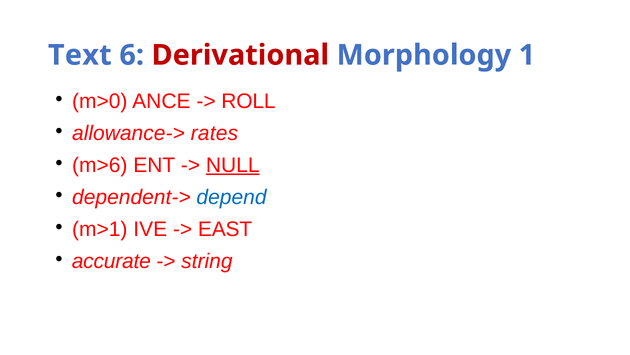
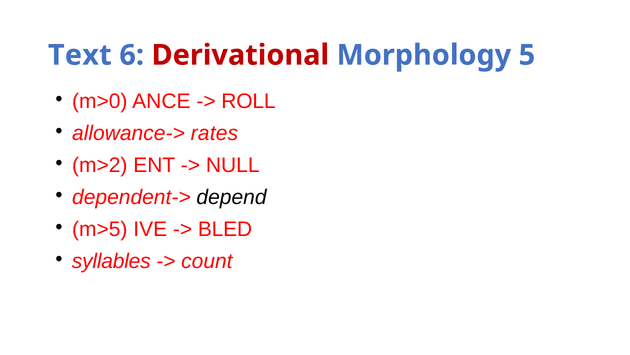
1: 1 -> 5
m>6: m>6 -> m>2
NULL underline: present -> none
depend colour: blue -> black
m>1: m>1 -> m>5
EAST: EAST -> BLED
accurate: accurate -> syllables
string: string -> count
